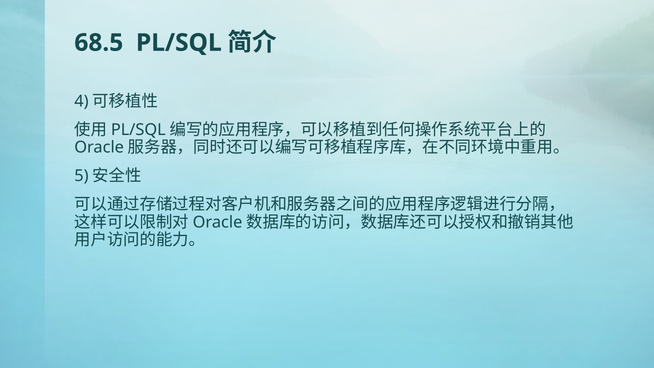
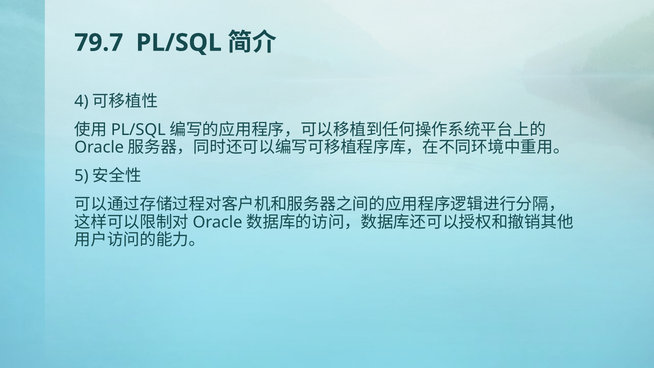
68.5: 68.5 -> 79.7
